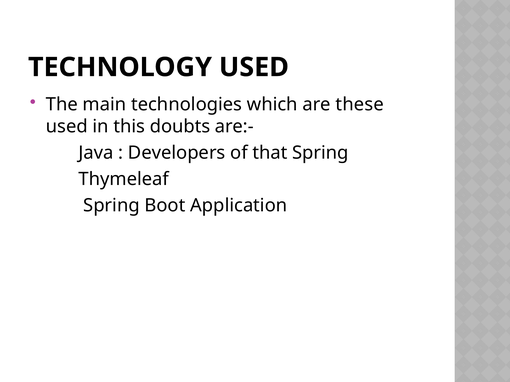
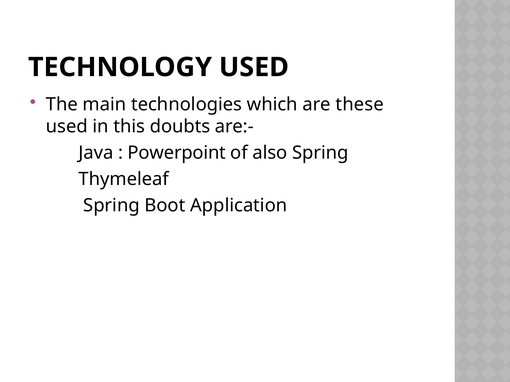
Developers: Developers -> Powerpoint
that: that -> also
